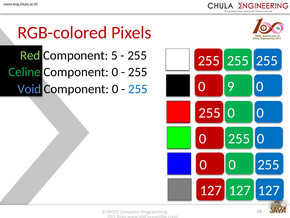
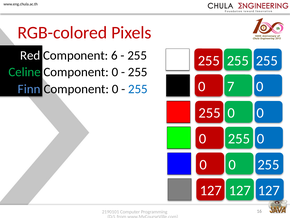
Red colour: light green -> white
5: 5 -> 6
Void: Void -> Finn
9: 9 -> 7
